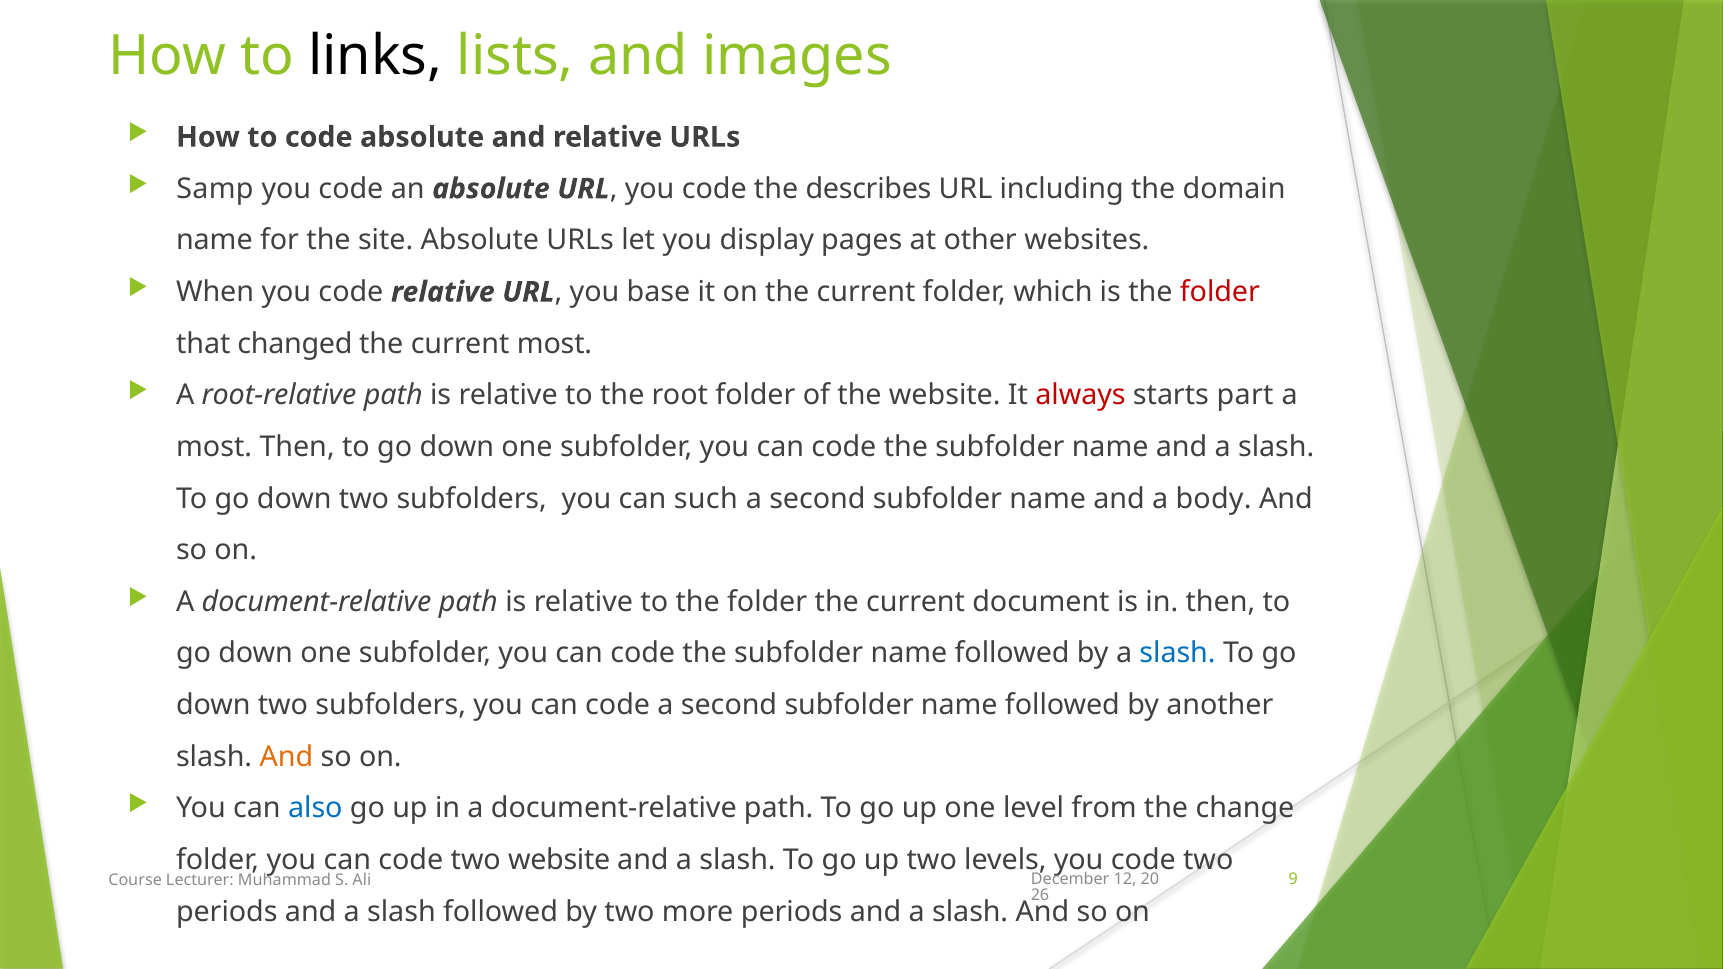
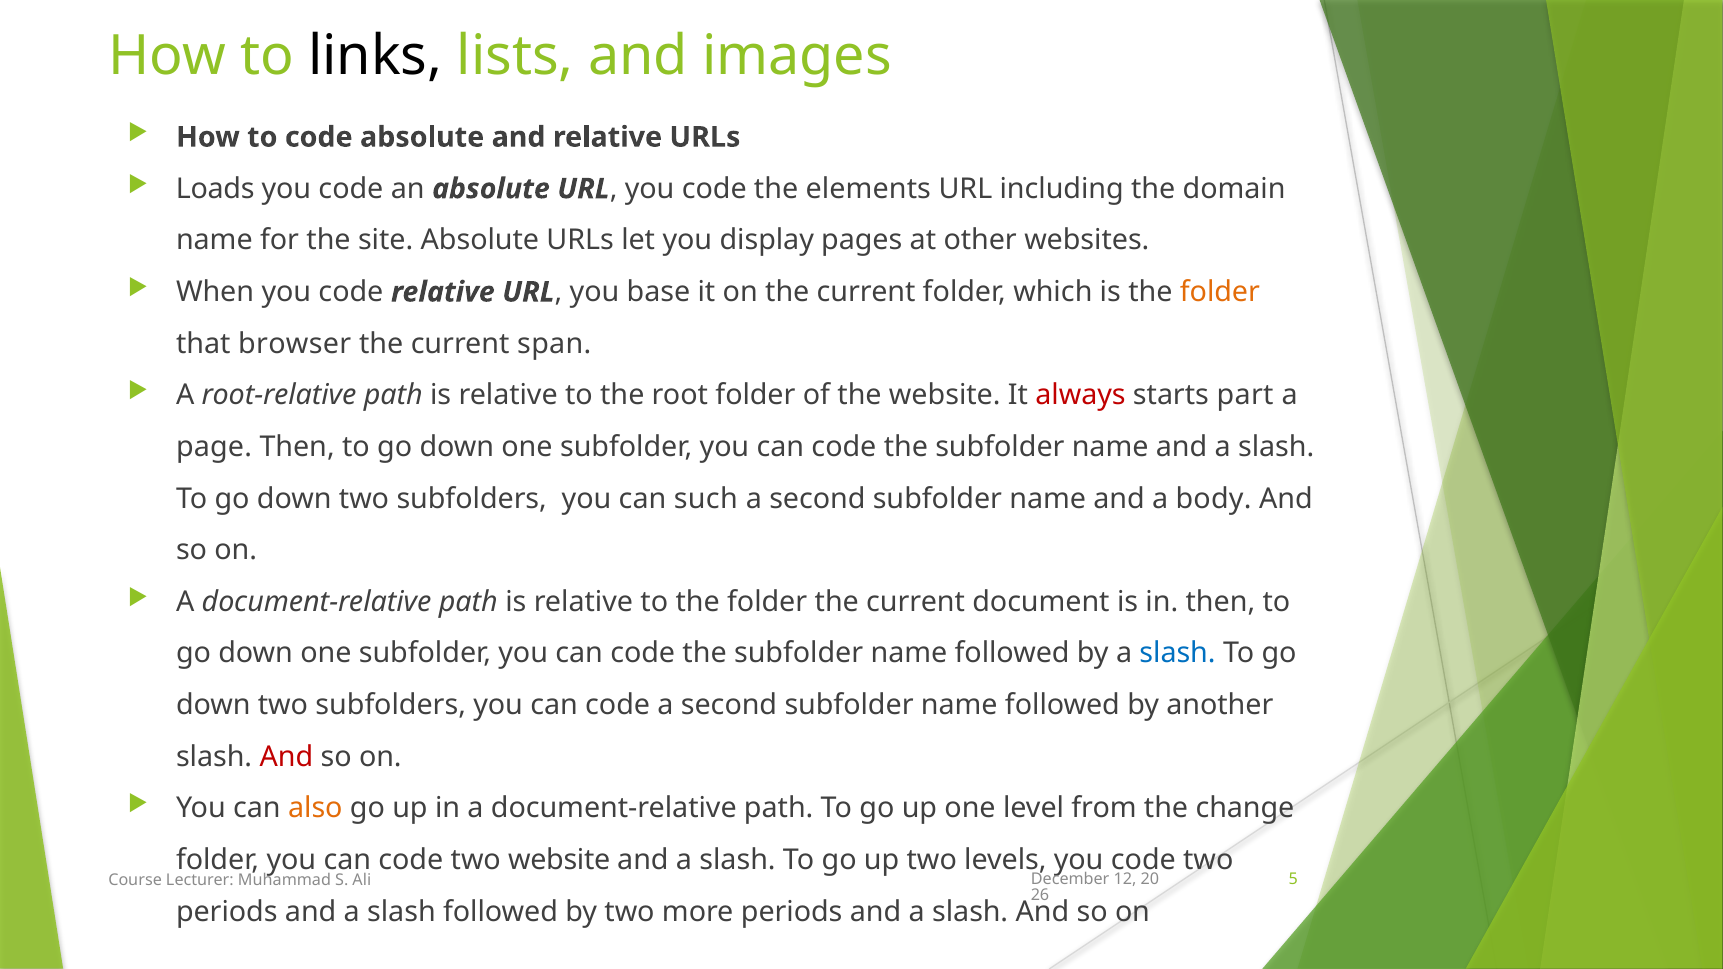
Samp: Samp -> Loads
describes: describes -> elements
folder at (1220, 292) colour: red -> orange
changed: changed -> browser
current most: most -> span
most at (214, 447): most -> page
And at (286, 757) colour: orange -> red
also colour: blue -> orange
9: 9 -> 5
